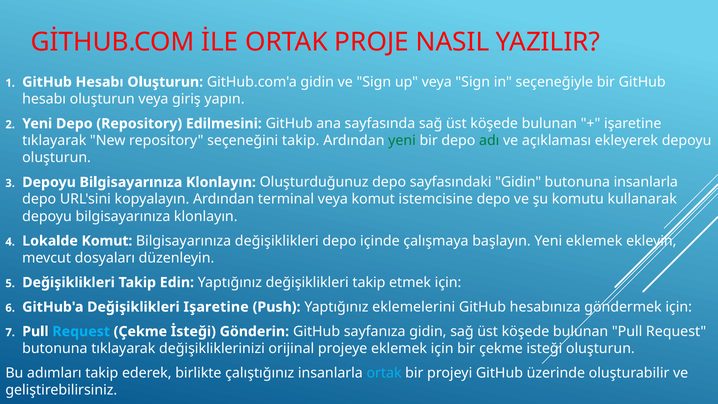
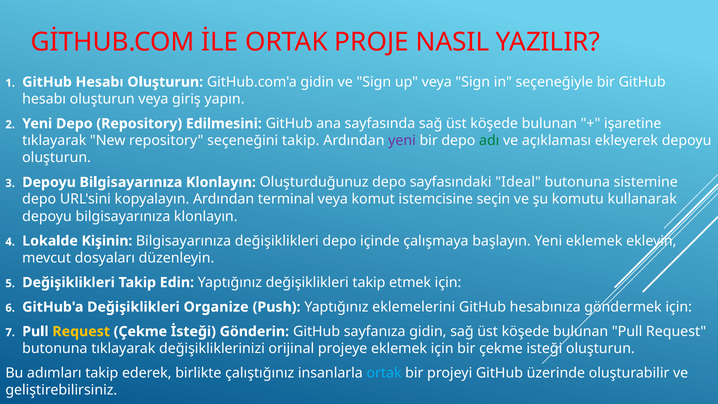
yeni at (402, 141) colour: green -> purple
sayfasındaki Gidin: Gidin -> Ideal
butonuna insanlarla: insanlarla -> sistemine
istemcisine depo: depo -> seçin
Lokalde Komut: Komut -> Kişinin
Değişiklikleri Işaretine: Işaretine -> Organize
Request at (81, 331) colour: light blue -> yellow
